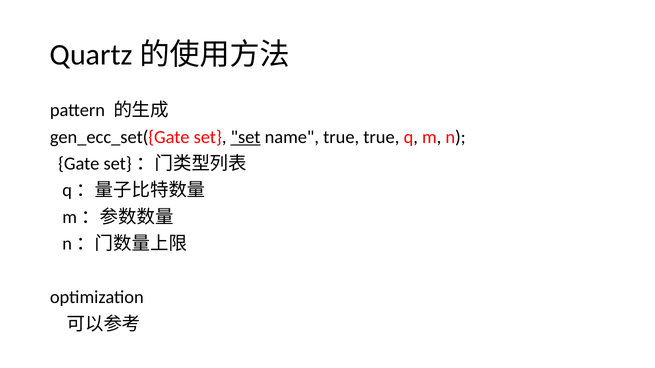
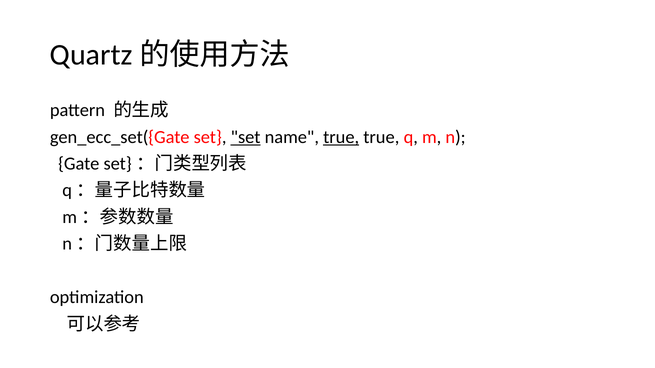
true at (341, 137) underline: none -> present
